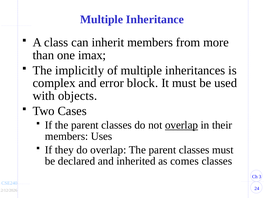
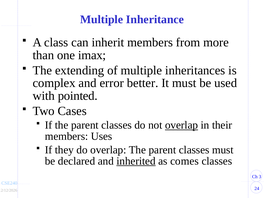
implicitly: implicitly -> extending
block: block -> better
objects: objects -> pointed
inherited underline: none -> present
